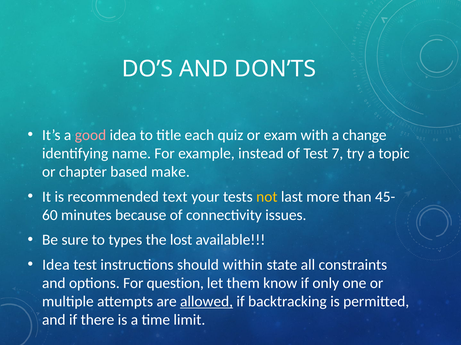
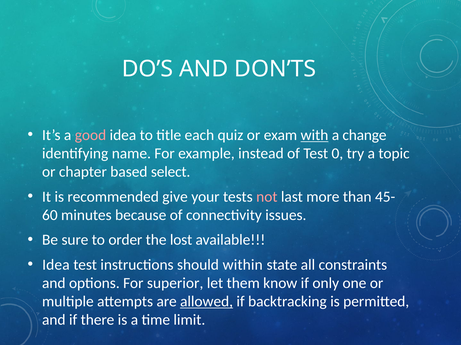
with underline: none -> present
7: 7 -> 0
make: make -> select
text: text -> give
not colour: yellow -> pink
types: types -> order
question: question -> superior
